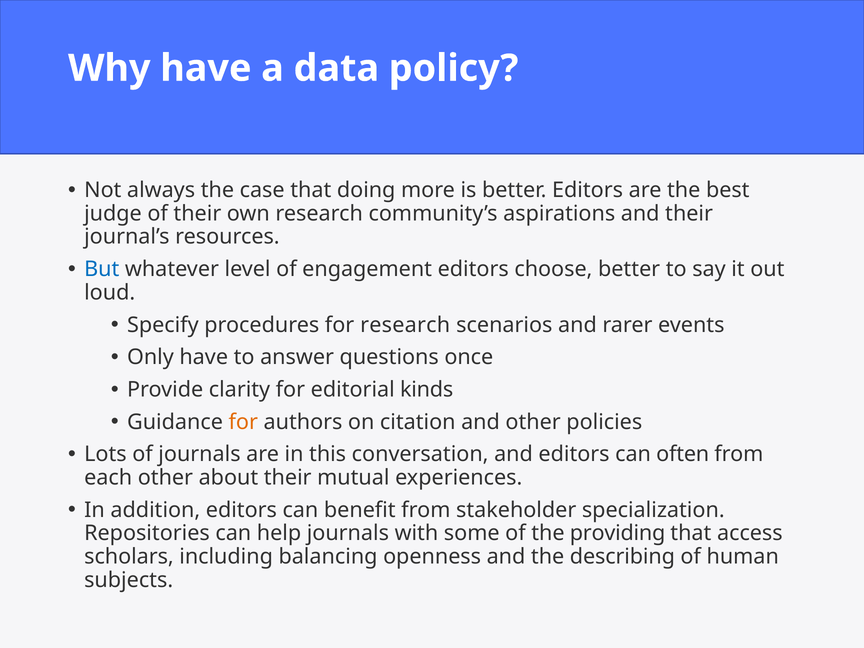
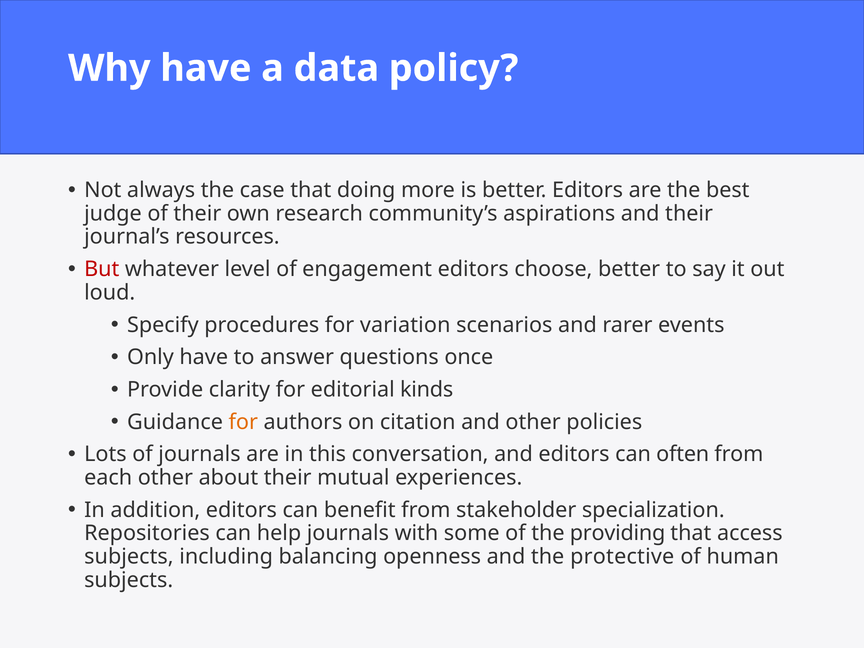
But colour: blue -> red
for research: research -> variation
scholars at (129, 557): scholars -> subjects
describing: describing -> protective
